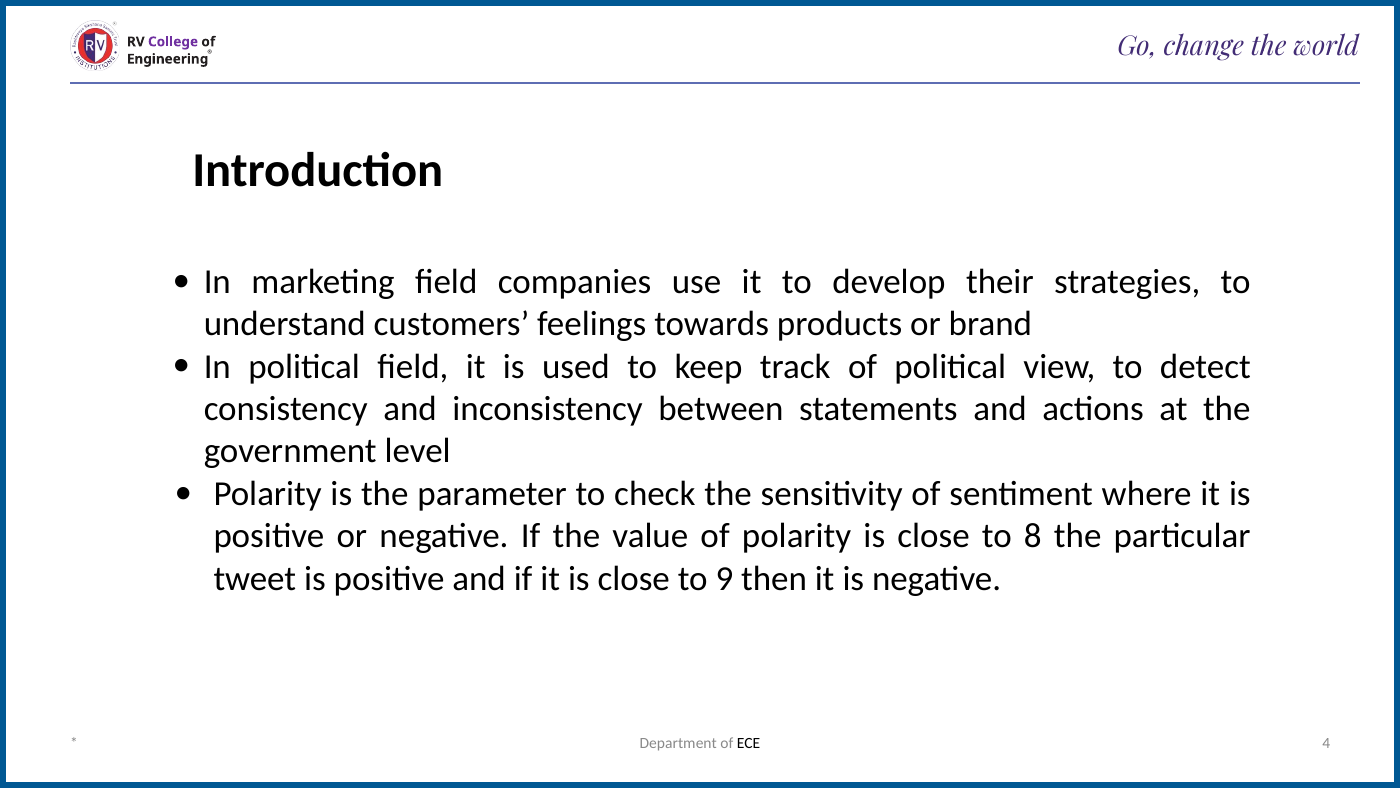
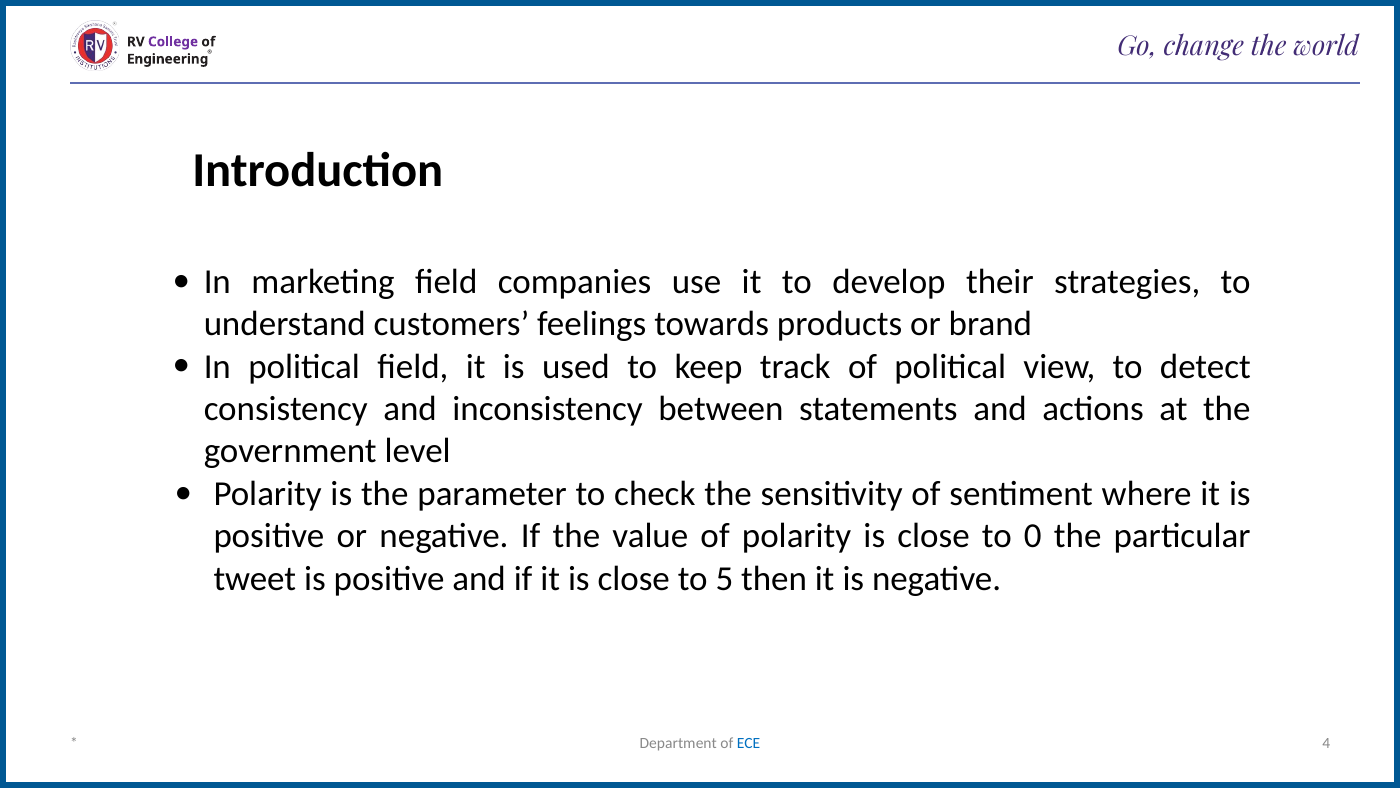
8: 8 -> 0
9: 9 -> 5
ECE colour: black -> blue
